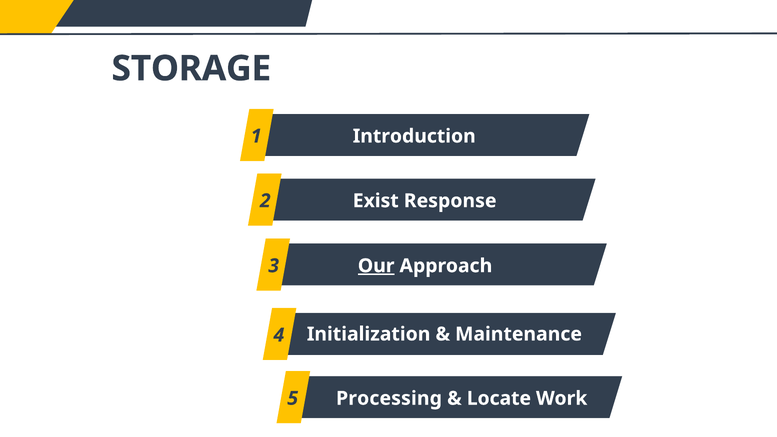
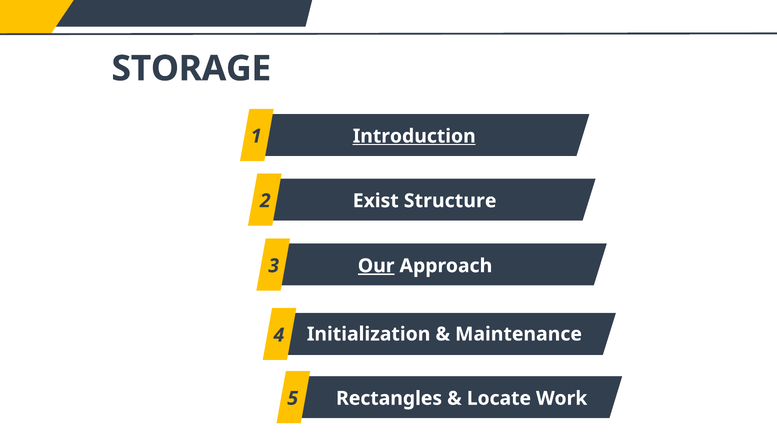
Introduction underline: none -> present
Response: Response -> Structure
Processing: Processing -> Rectangles
